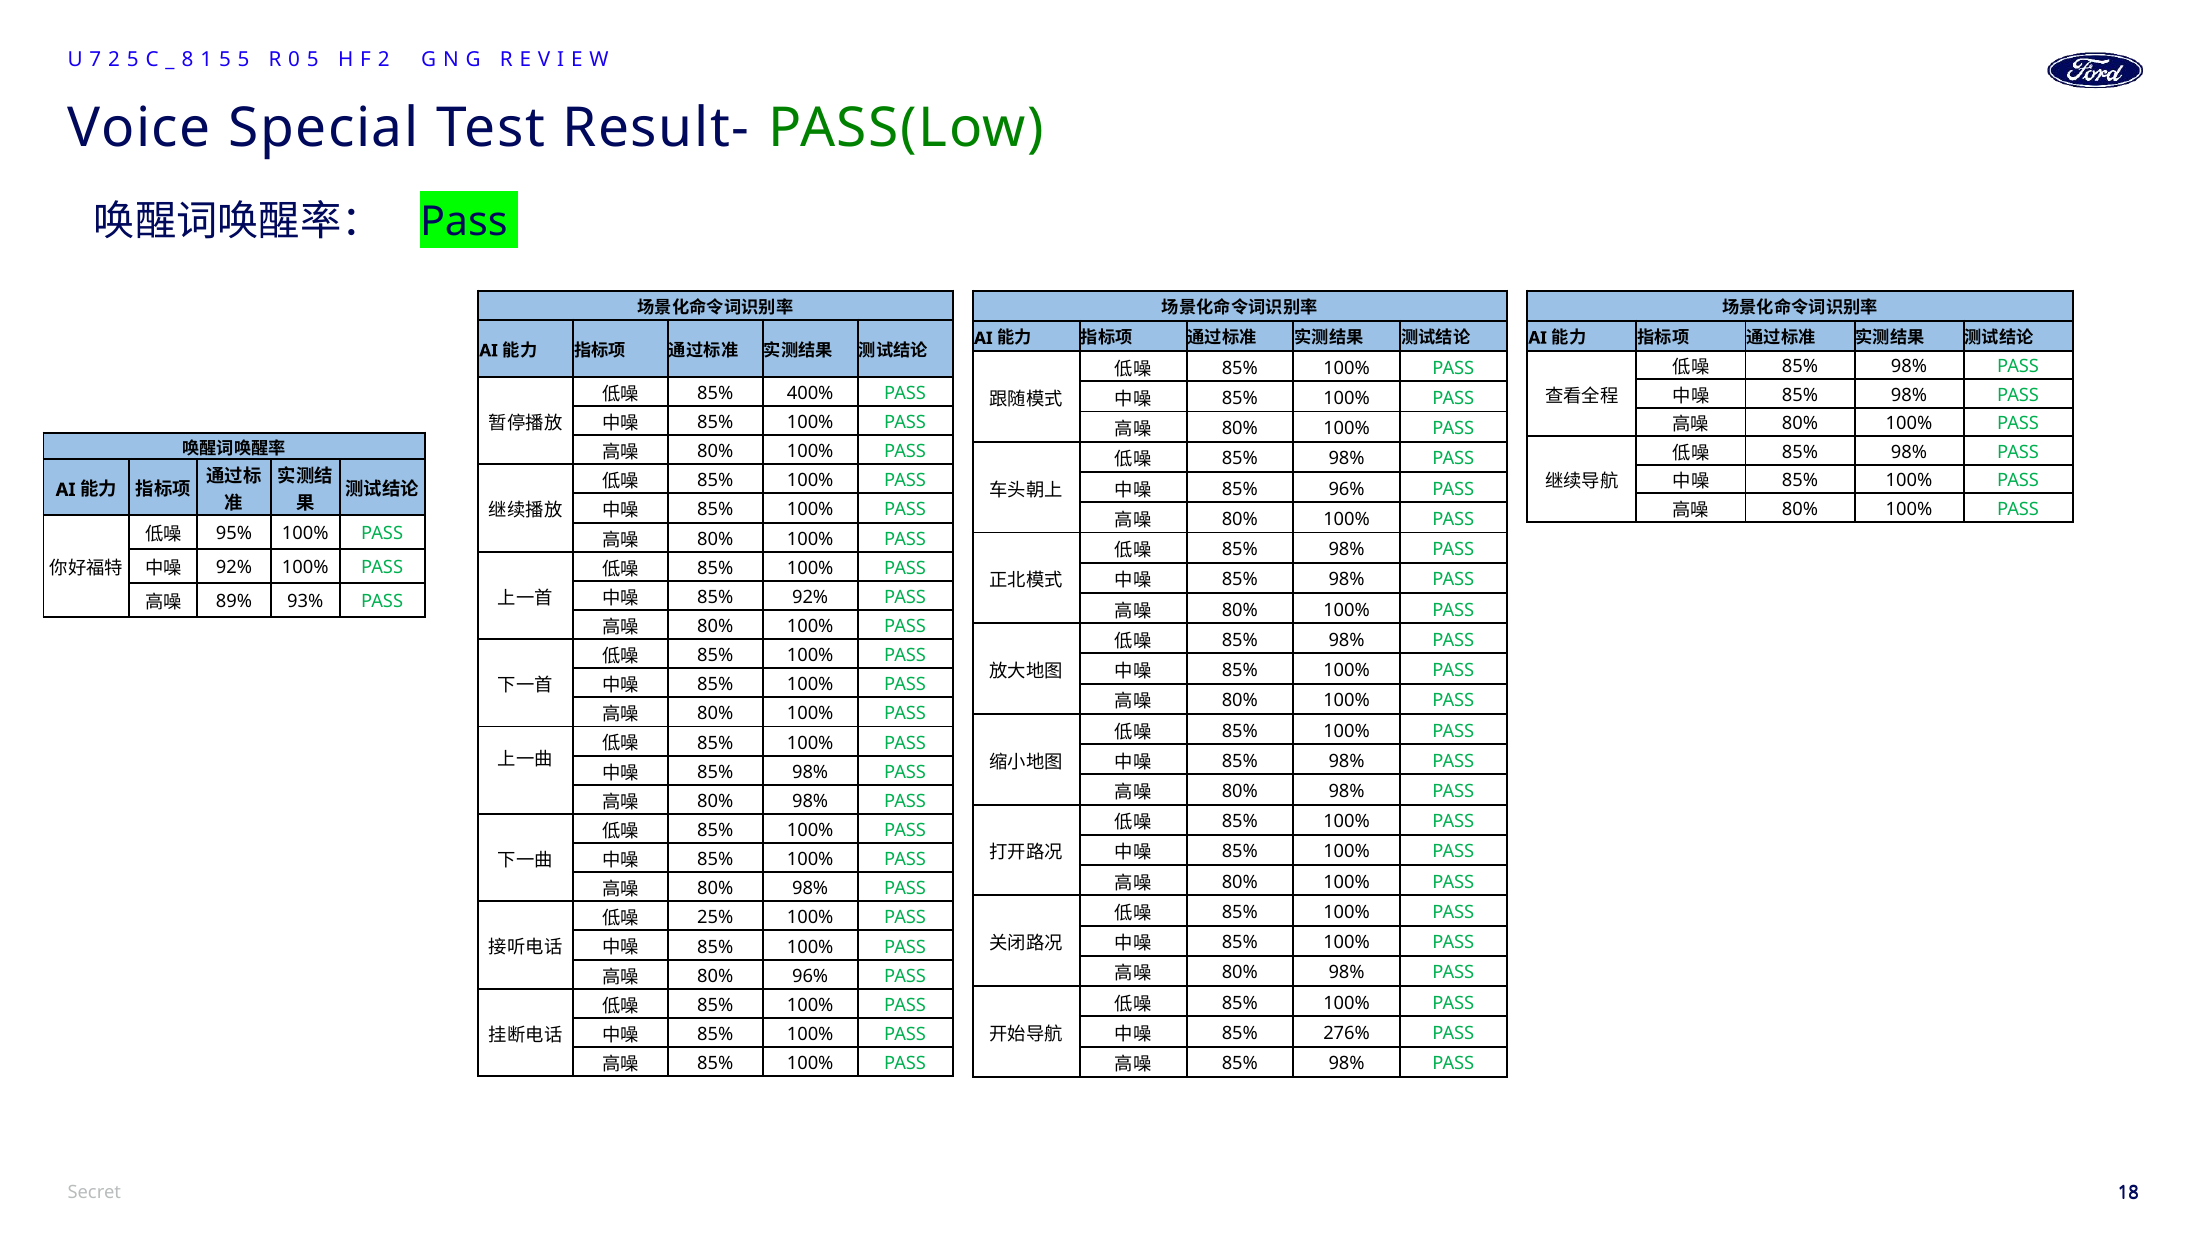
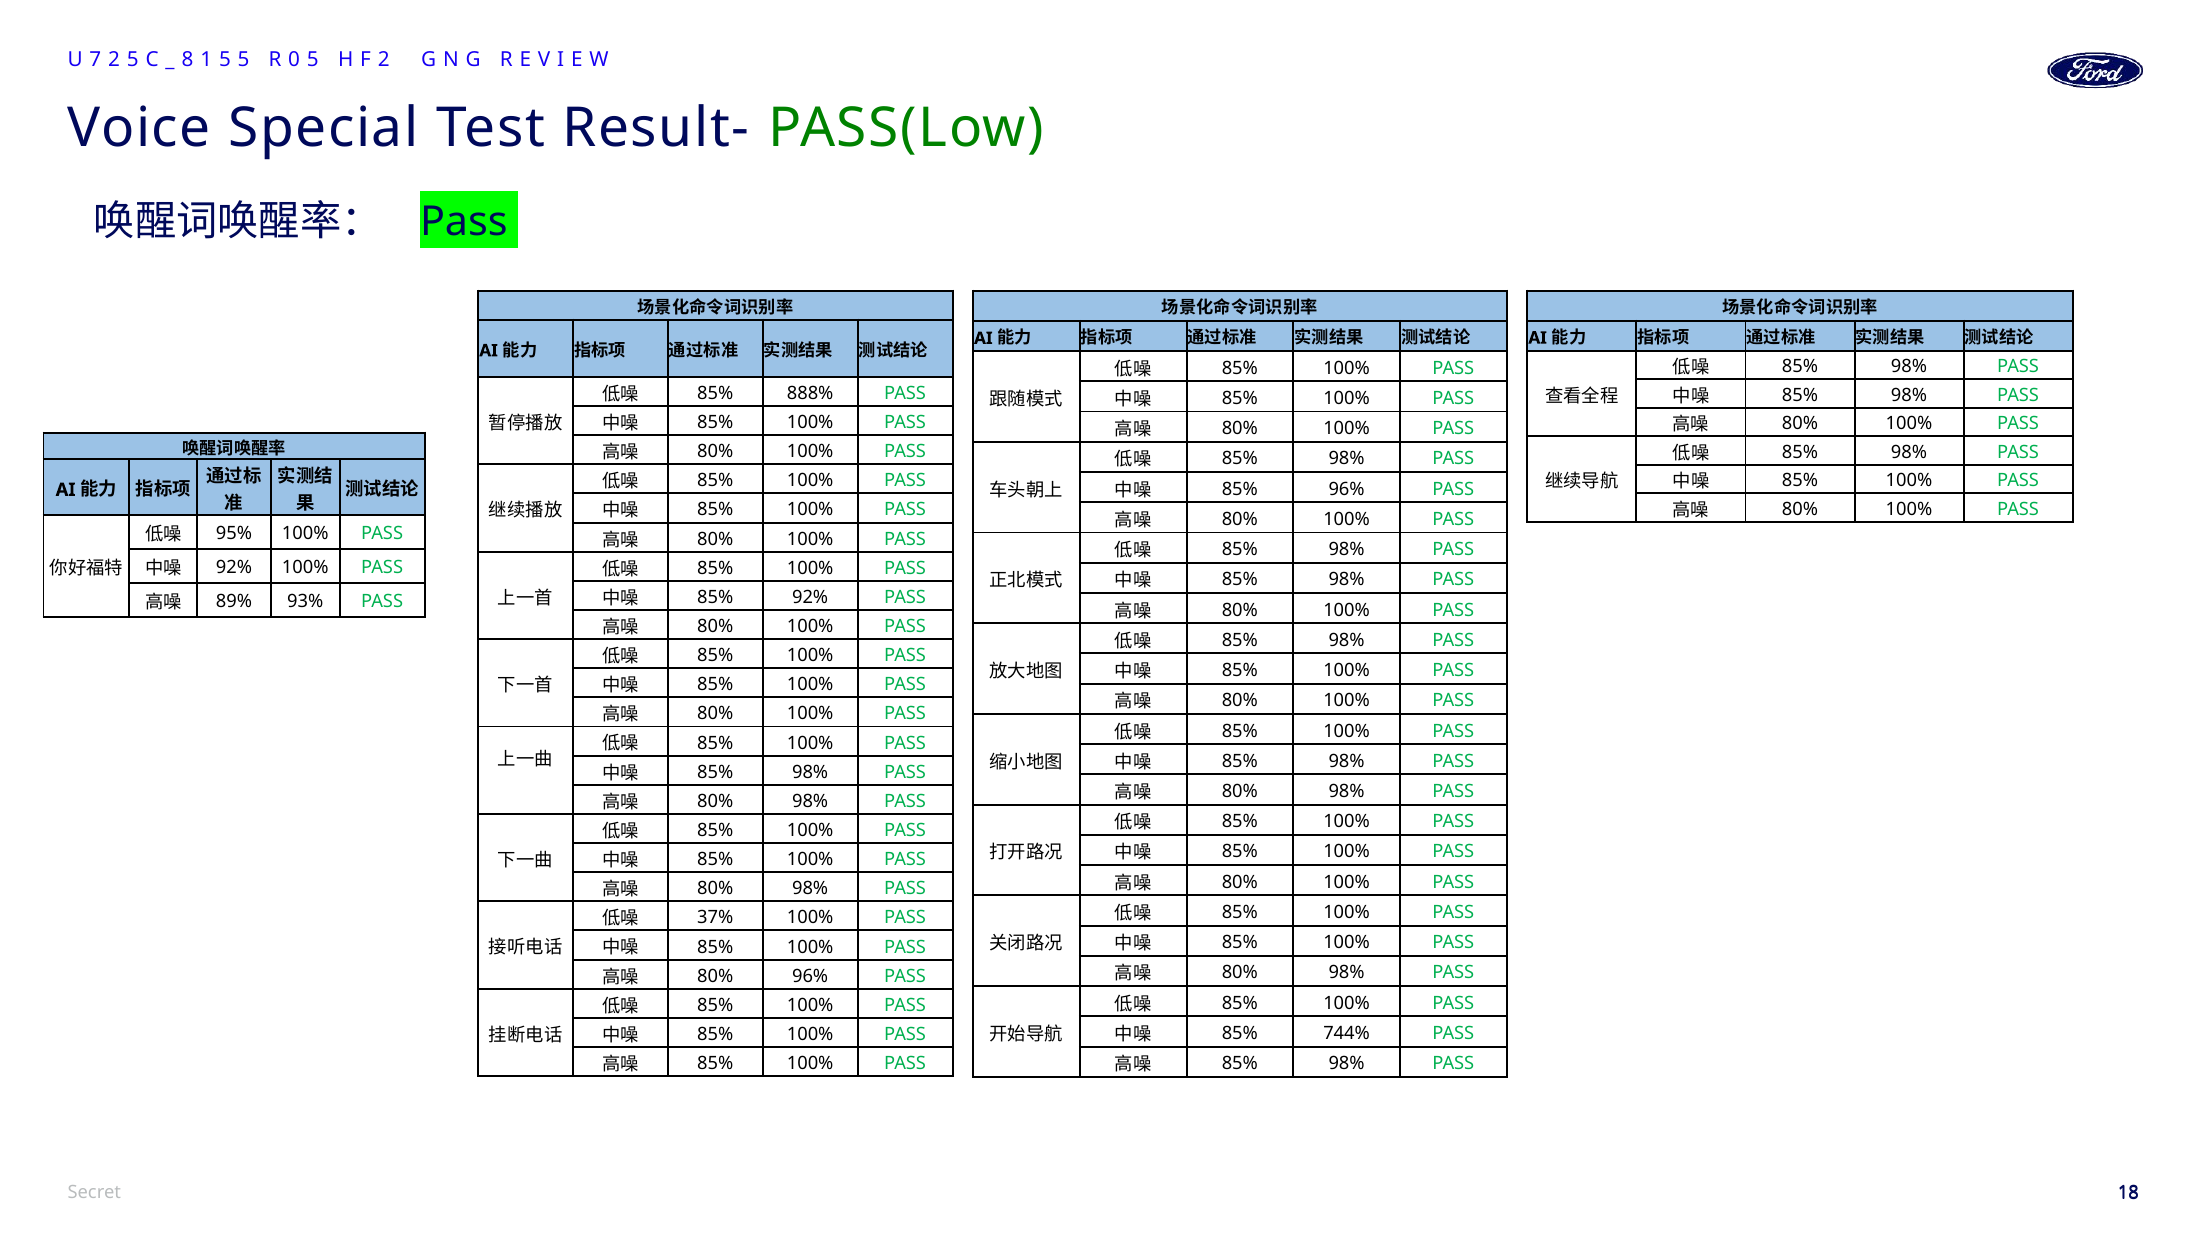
400%: 400% -> 888%
25%: 25% -> 37%
276%: 276% -> 744%
